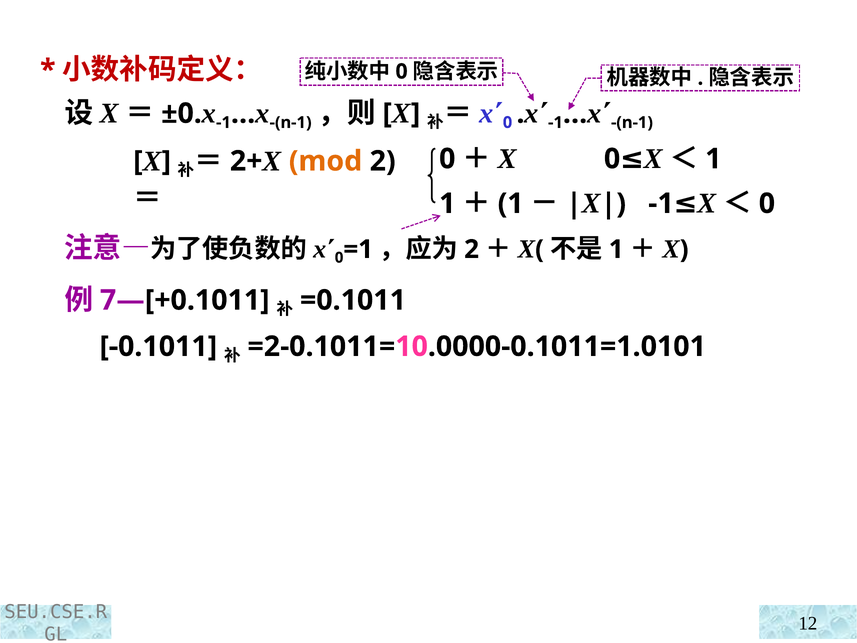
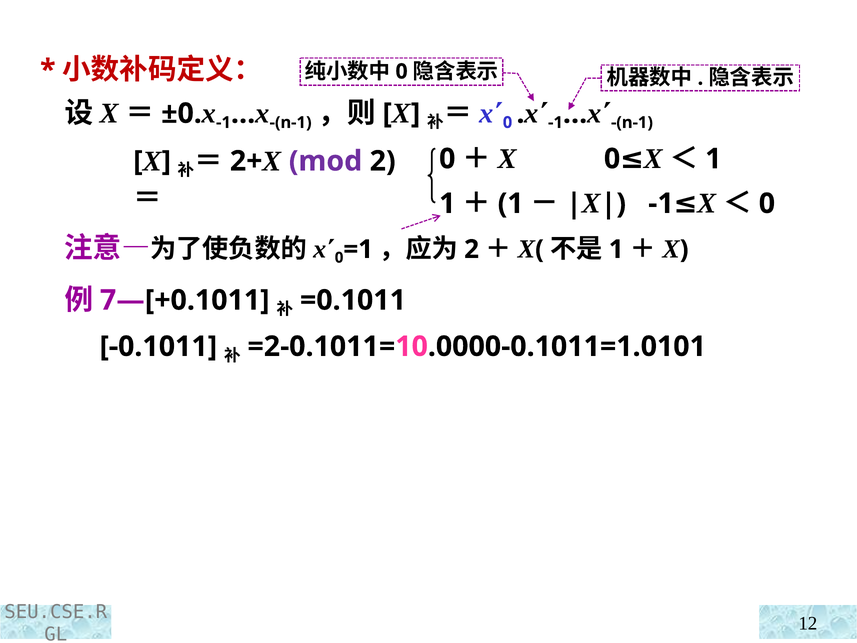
mod colour: orange -> purple
